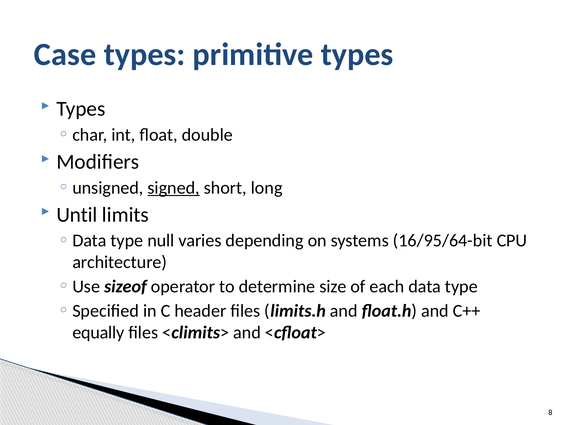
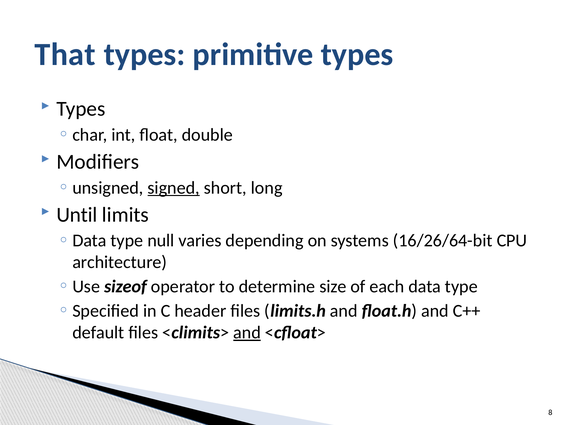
Case: Case -> That
16/95/64-bit: 16/95/64-bit -> 16/26/64-bit
equally: equally -> default
and at (247, 332) underline: none -> present
